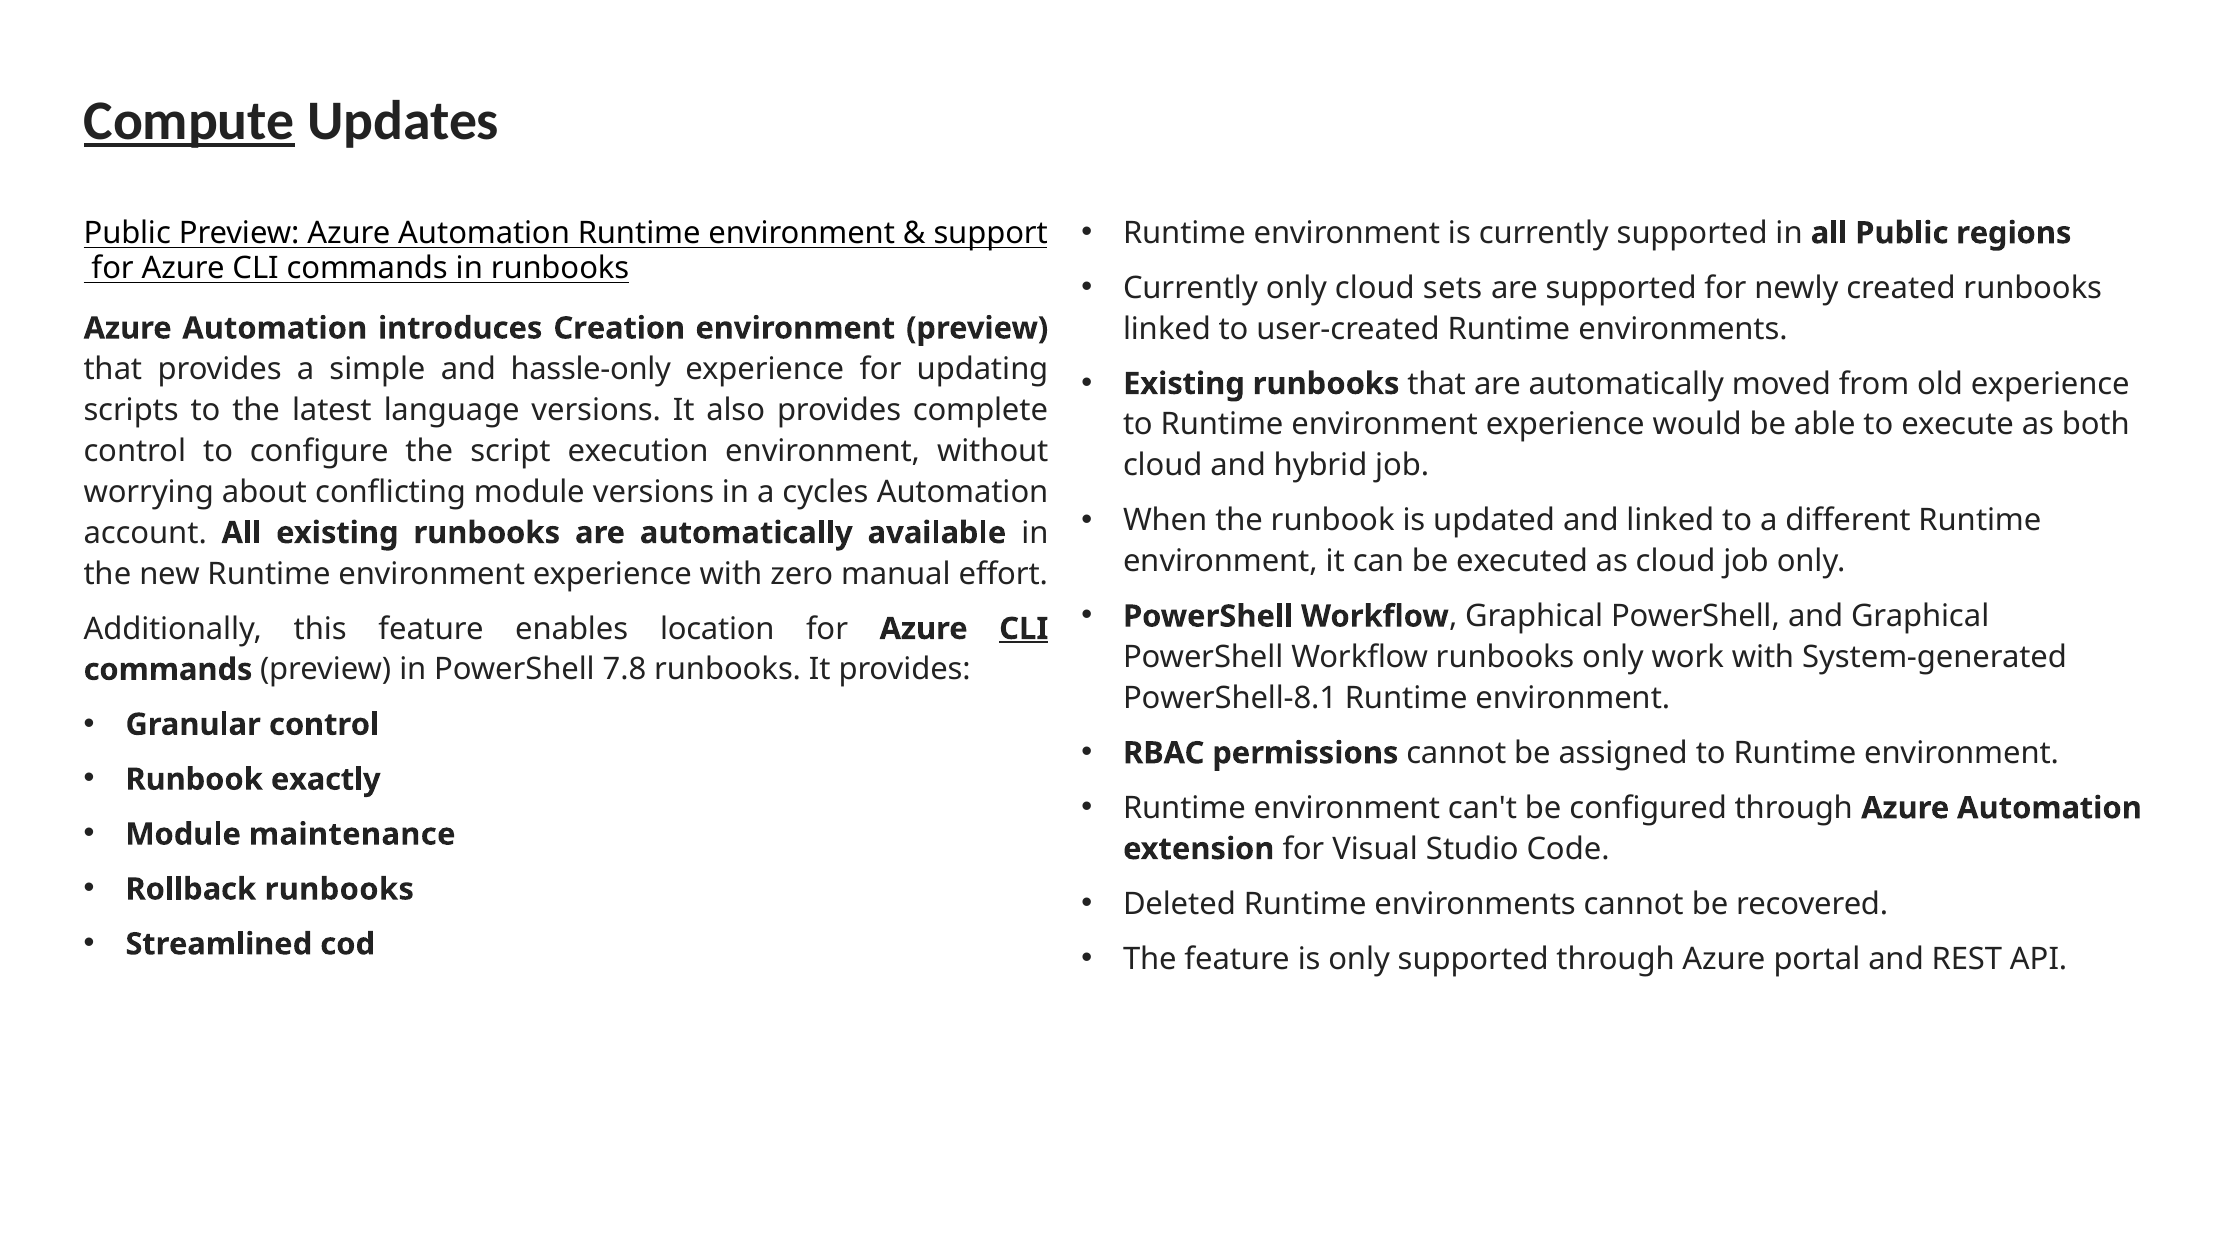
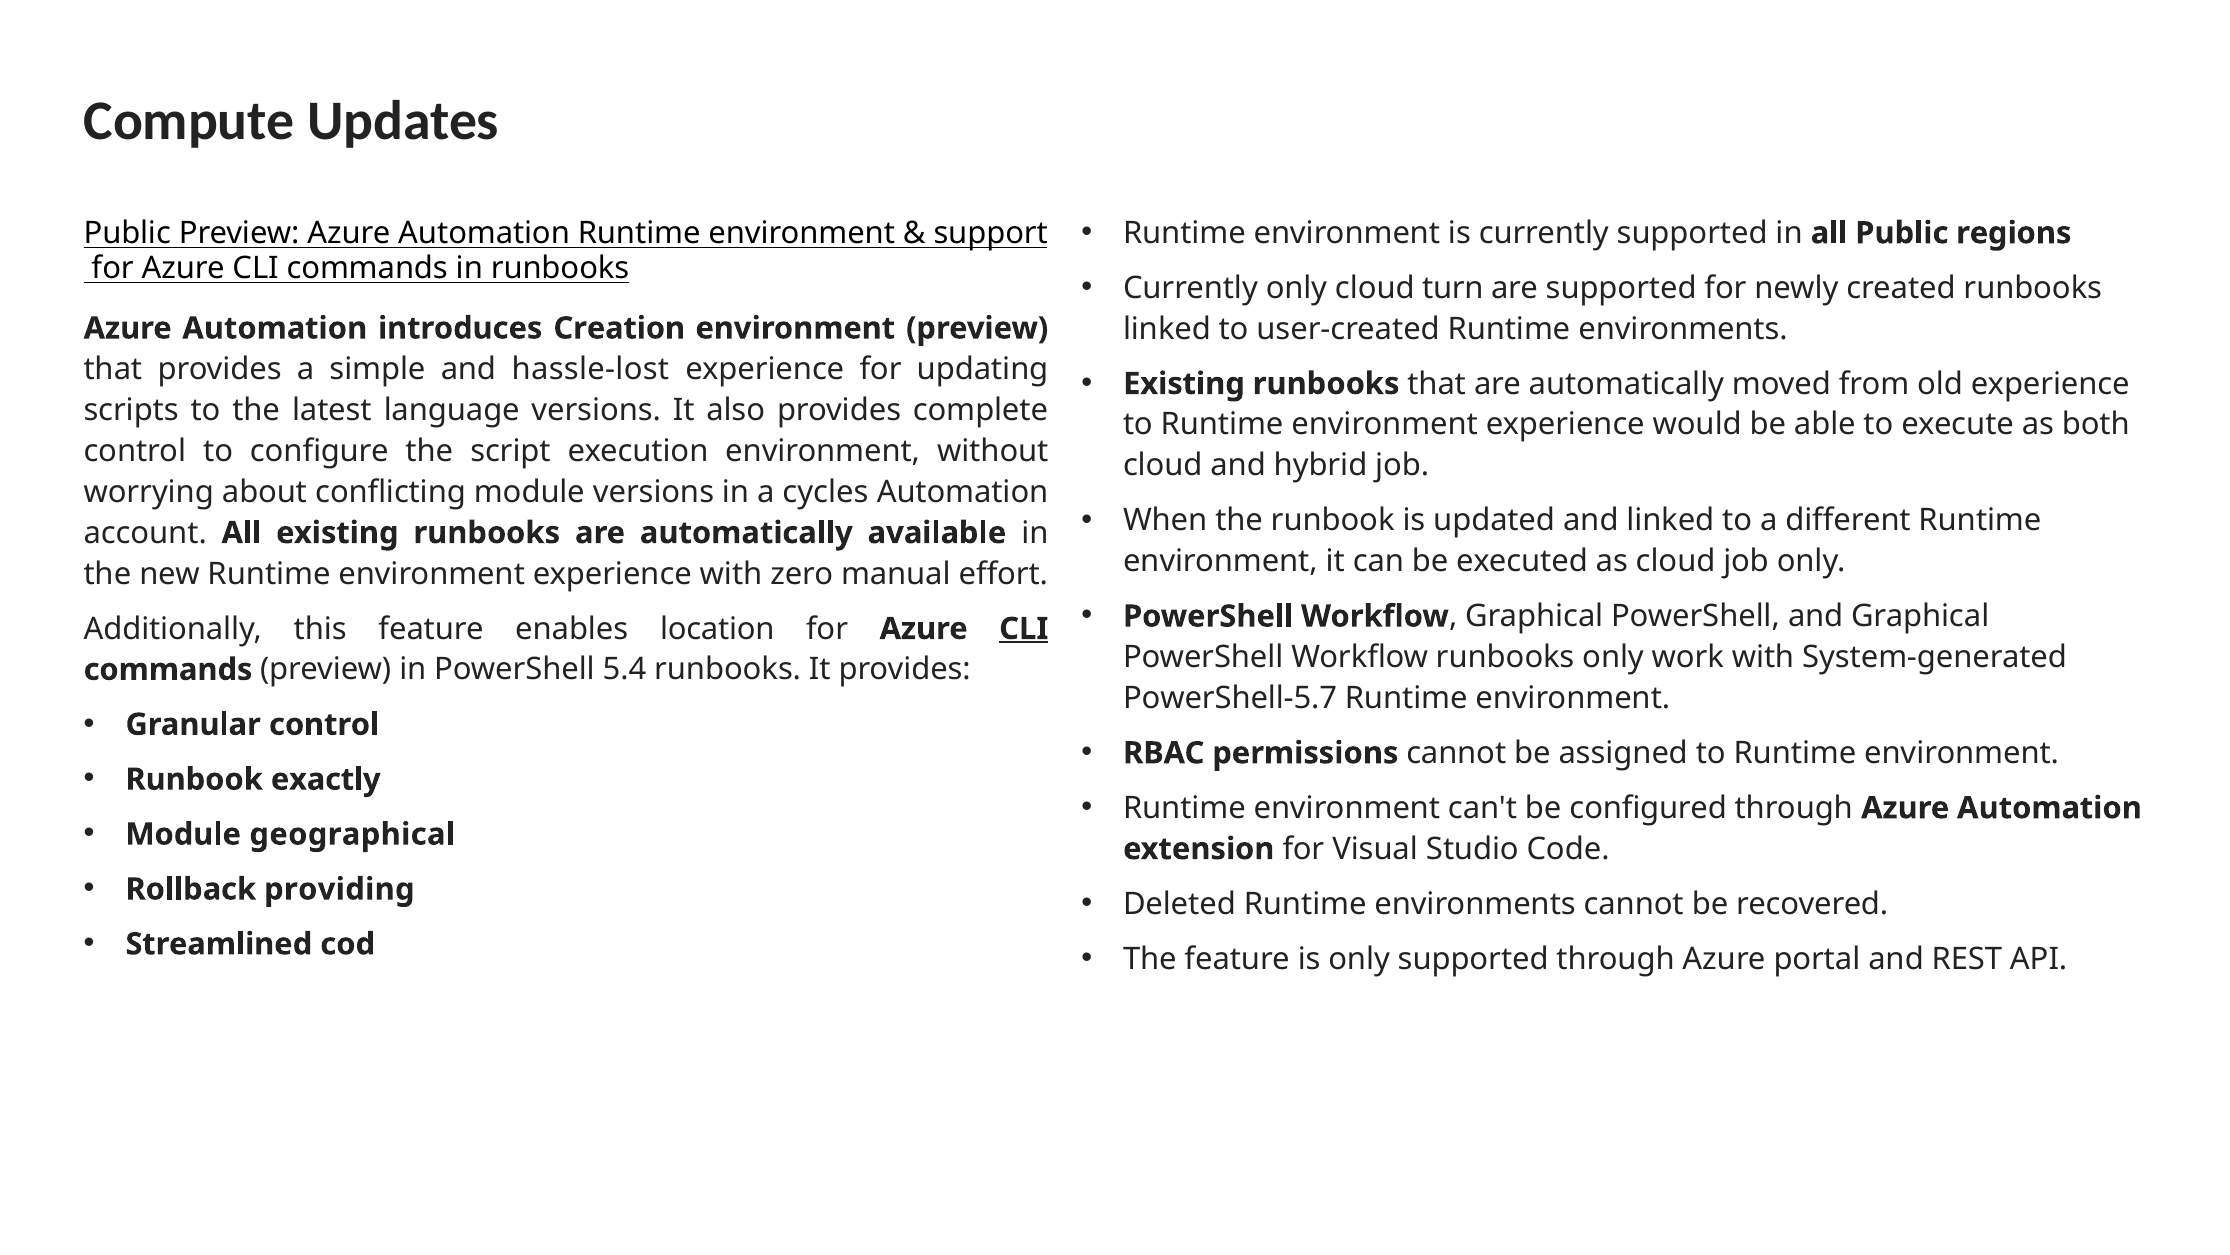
Compute underline: present -> none
sets: sets -> turn
hassle-only: hassle-only -> hassle-lost
7.8: 7.8 -> 5.4
PowerShell-8.1: PowerShell-8.1 -> PowerShell-5.7
maintenance: maintenance -> geographical
Rollback runbooks: runbooks -> providing
